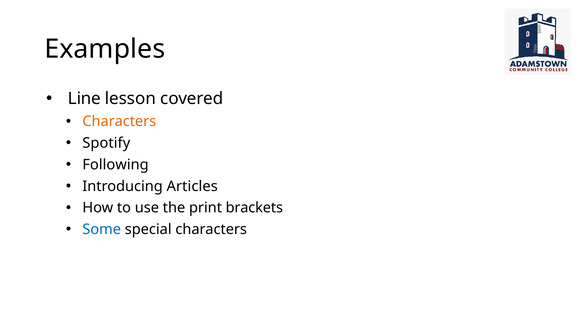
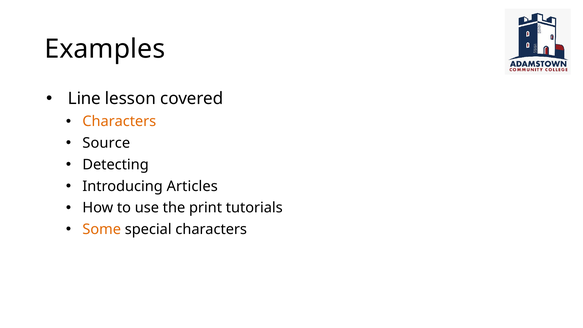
Spotify: Spotify -> Source
Following: Following -> Detecting
brackets: brackets -> tutorials
Some colour: blue -> orange
